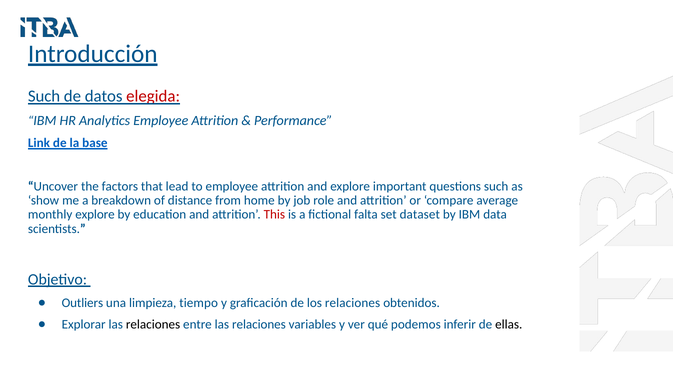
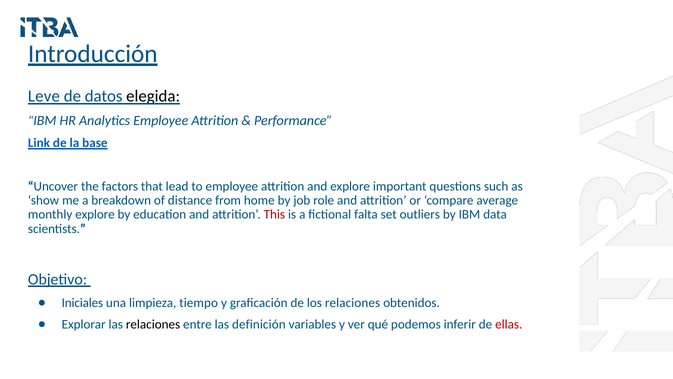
Such at (44, 96): Such -> Leve
elegida colour: red -> black
dataset: dataset -> outliers
Outliers: Outliers -> Iniciales
entre las relaciones: relaciones -> definición
ellas colour: black -> red
